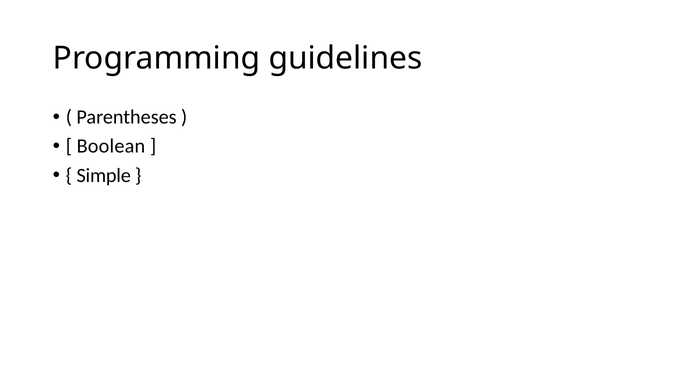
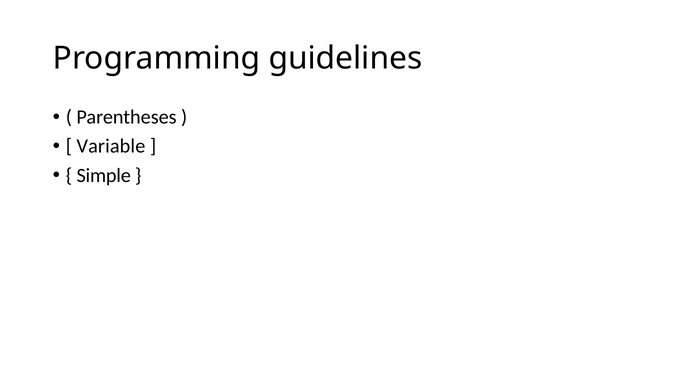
Boolean: Boolean -> Variable
